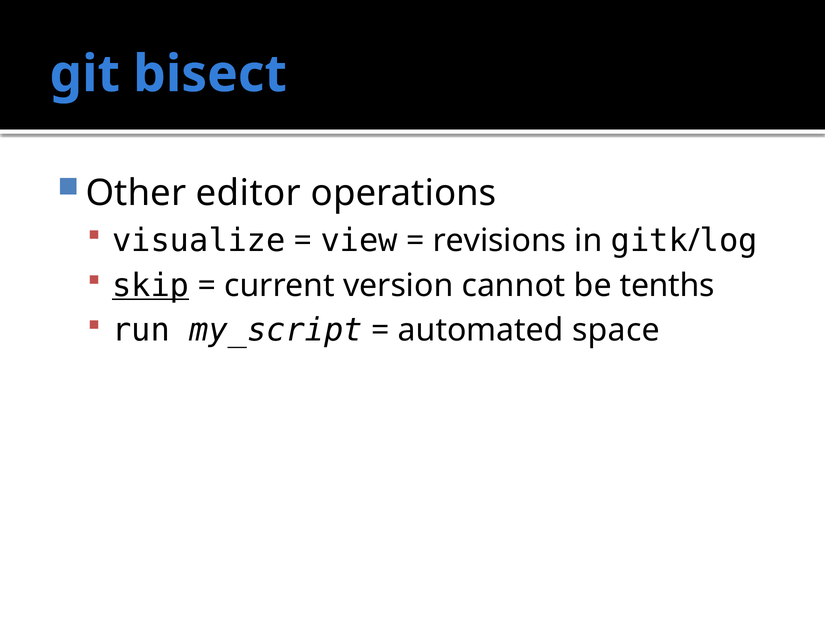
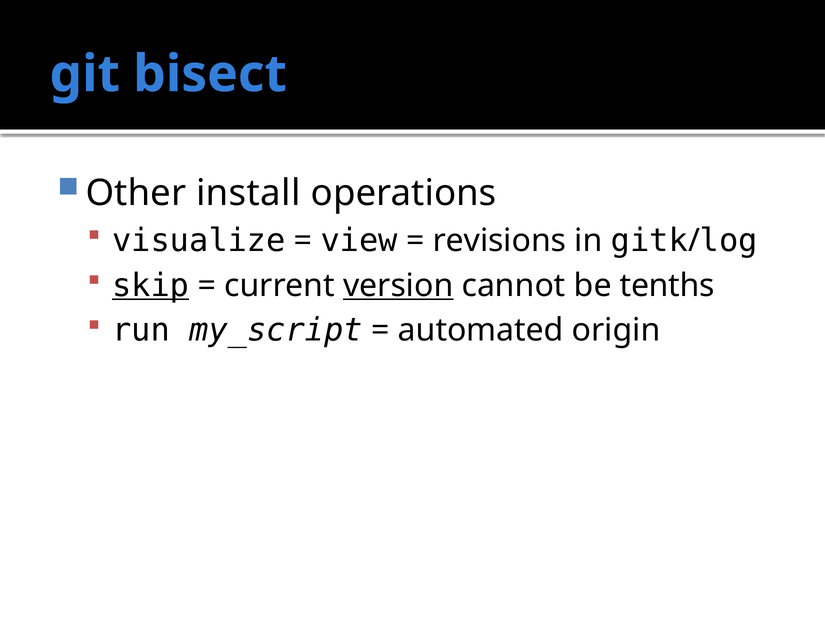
editor: editor -> install
version underline: none -> present
space: space -> origin
